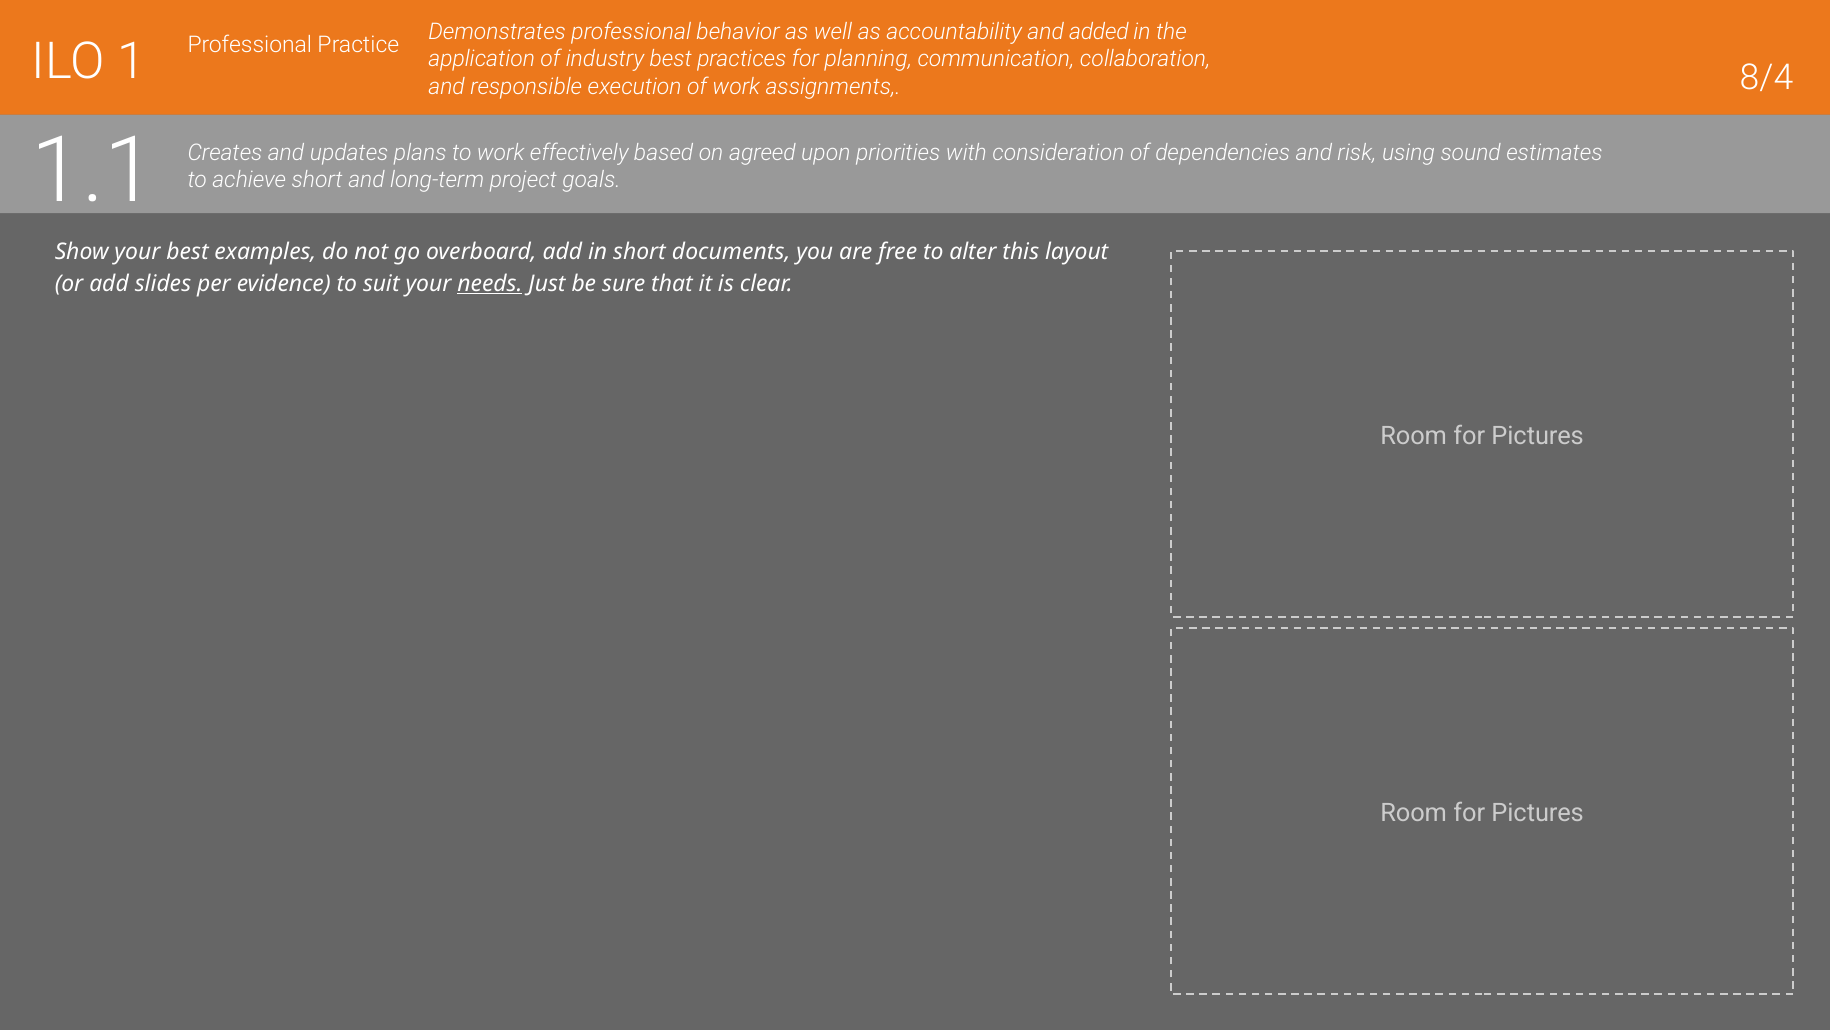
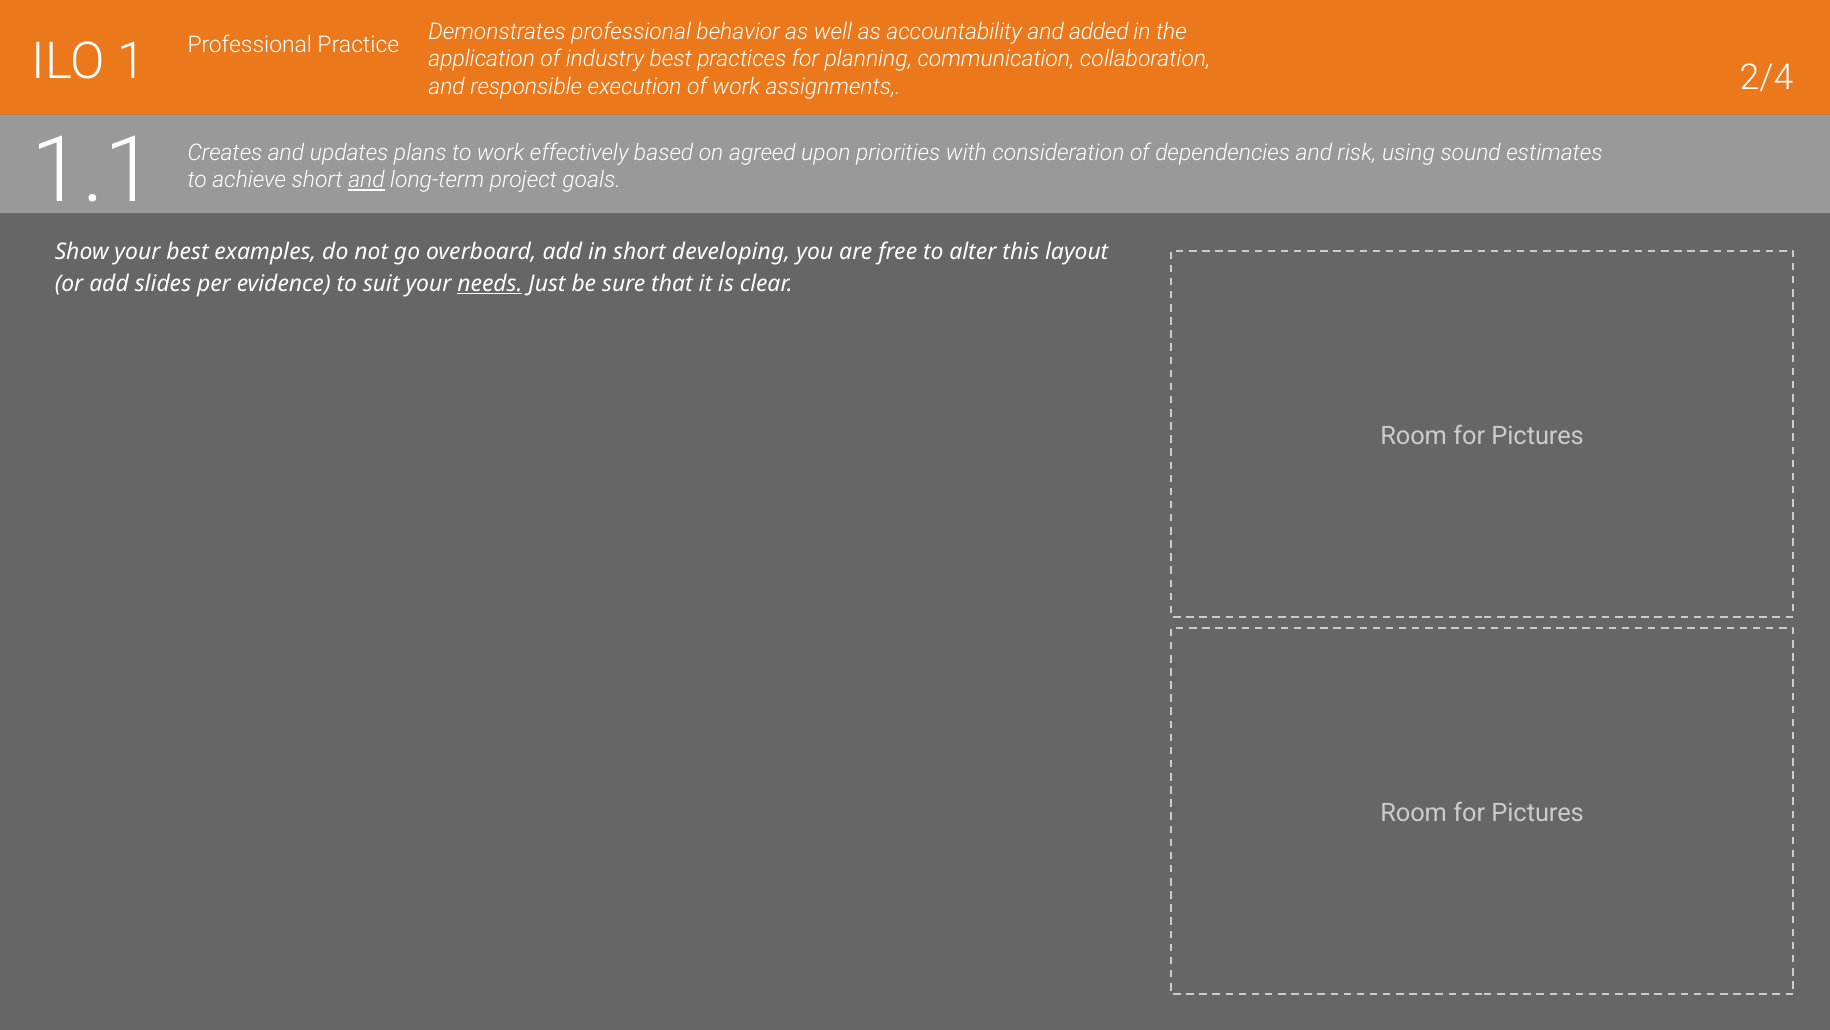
8/4: 8/4 -> 2/4
and at (367, 180) underline: none -> present
documents: documents -> developing
